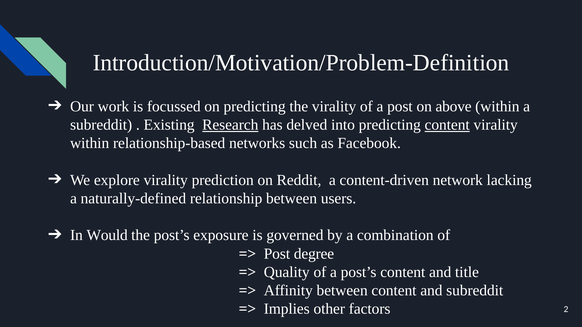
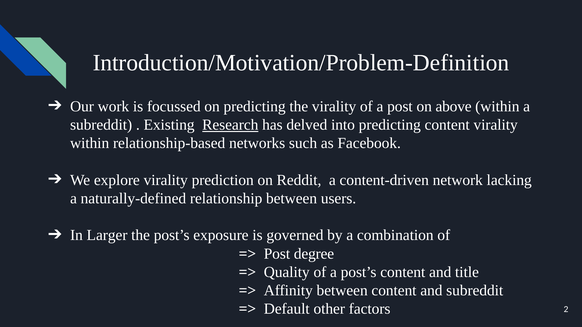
content at (447, 125) underline: present -> none
Would: Would -> Larger
Implies: Implies -> Default
